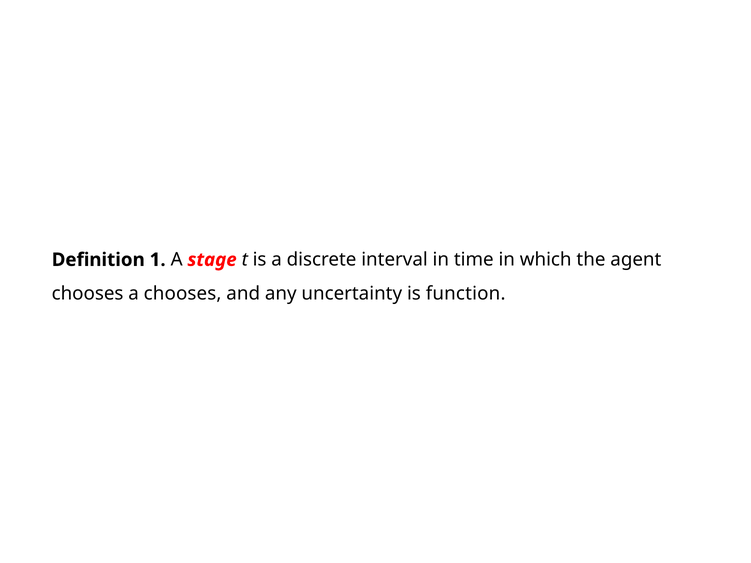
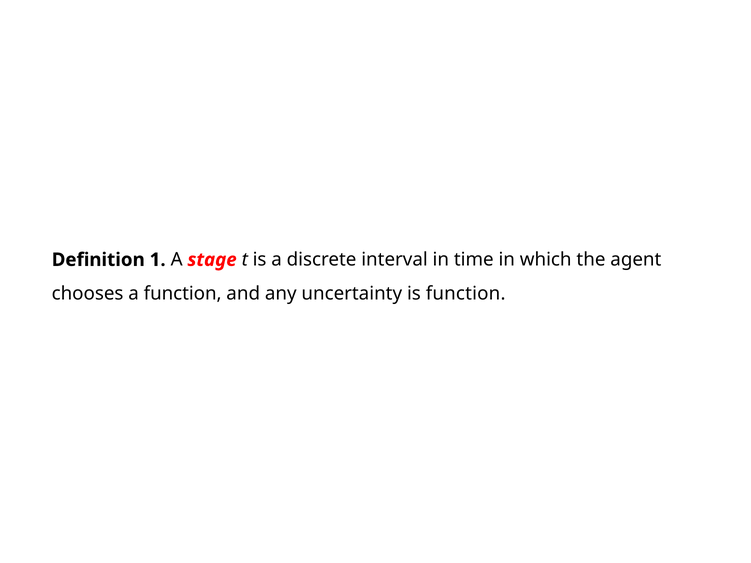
a chooses: chooses -> function
